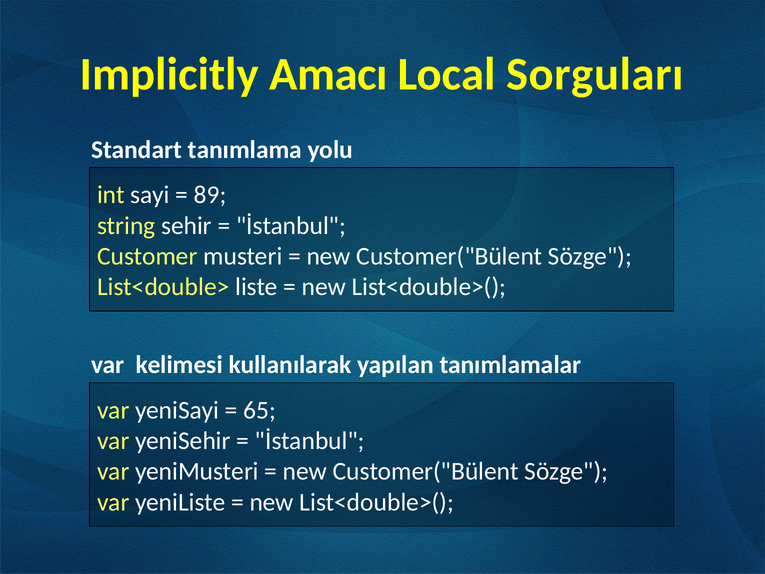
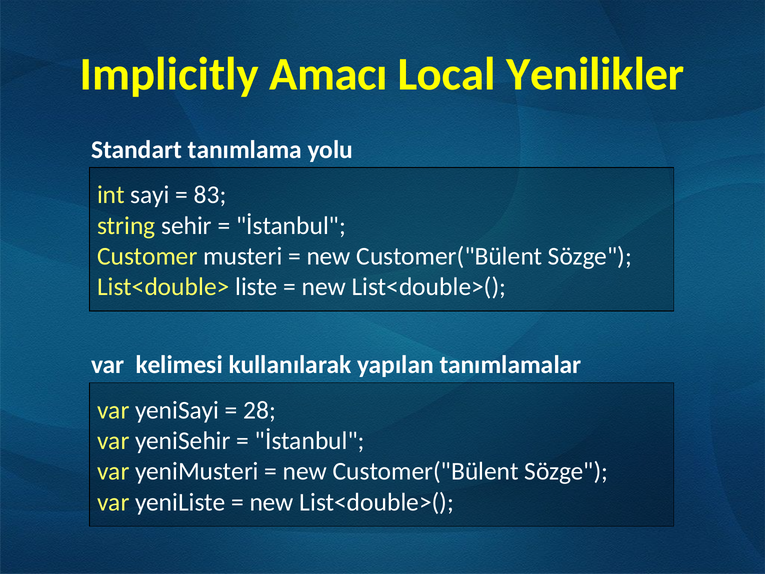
Sorguları: Sorguları -> Yenilikler
89: 89 -> 83
65: 65 -> 28
